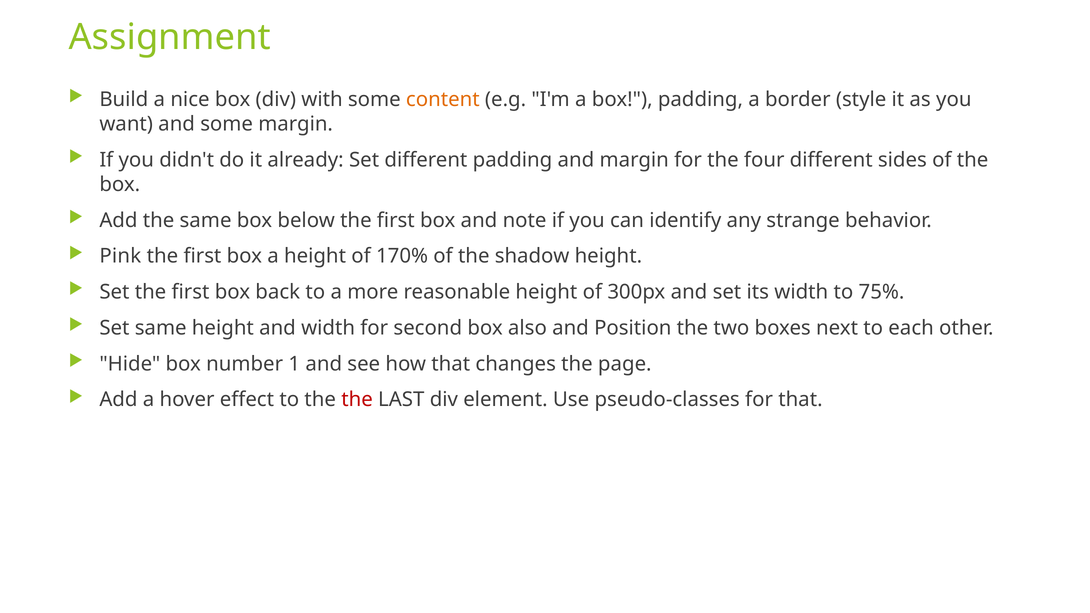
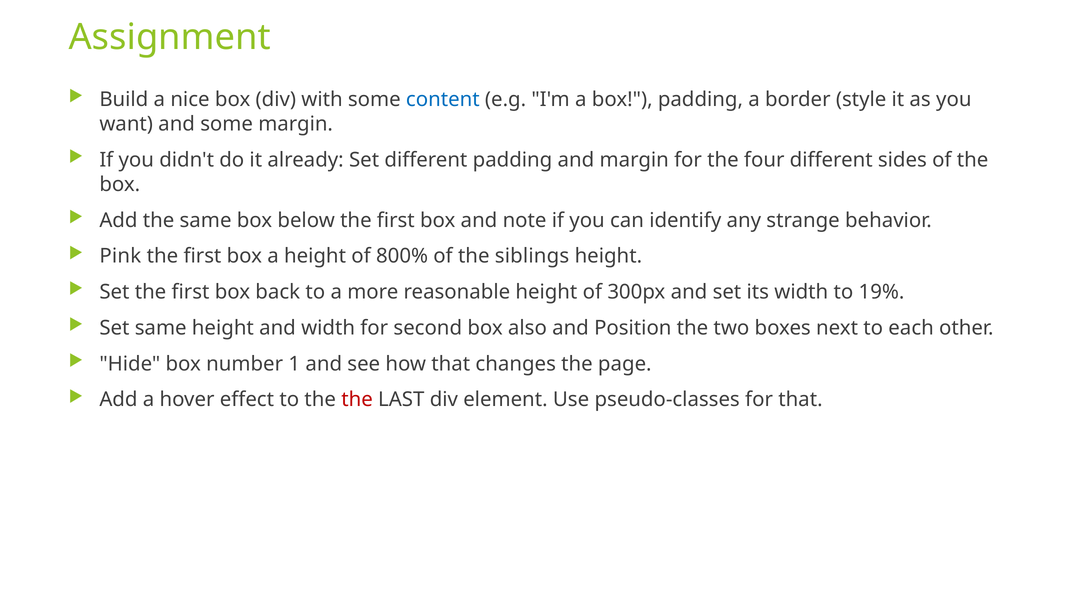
content colour: orange -> blue
170%: 170% -> 800%
shadow: shadow -> siblings
75%: 75% -> 19%
